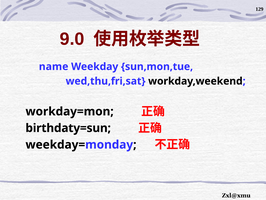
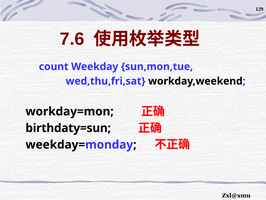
9.0: 9.0 -> 7.6
name: name -> count
